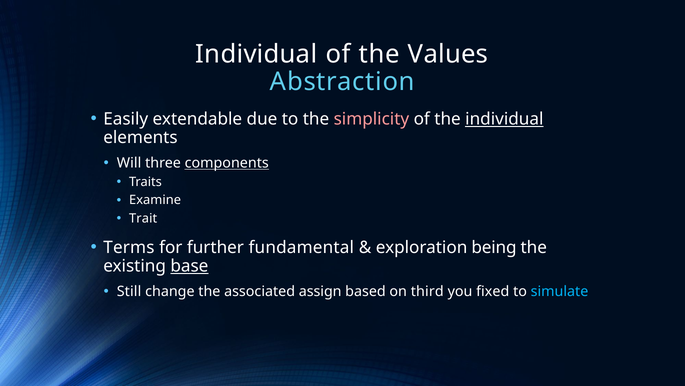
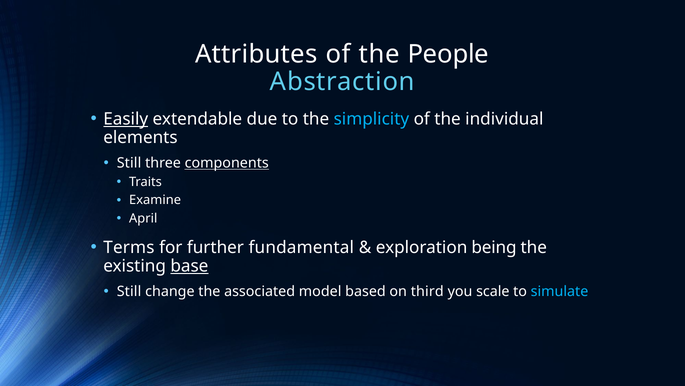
Individual at (256, 54): Individual -> Attributes
Values: Values -> People
Easily underline: none -> present
simplicity colour: pink -> light blue
individual at (504, 119) underline: present -> none
Will at (129, 163): Will -> Still
Trait: Trait -> April
assign: assign -> model
fixed: fixed -> scale
